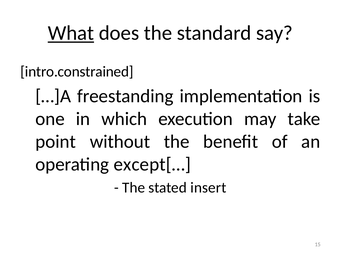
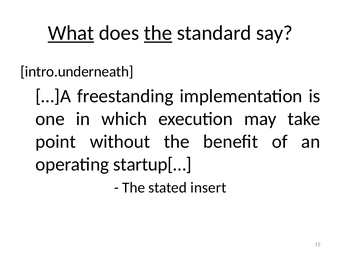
the at (158, 33) underline: none -> present
intro.constrained: intro.constrained -> intro.underneath
except[…: except[… -> startup[…
